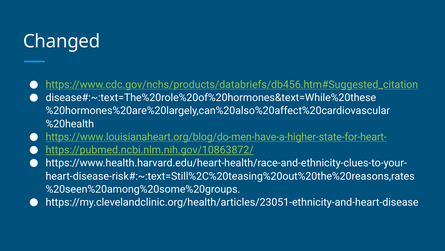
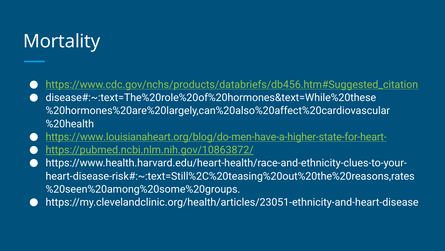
Changed: Changed -> Mortality
